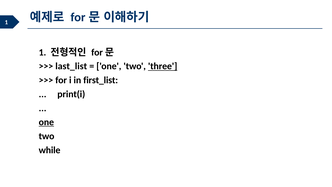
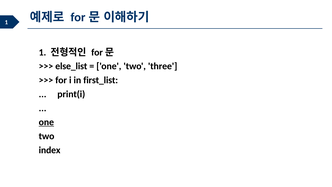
last_list: last_list -> else_list
three underline: present -> none
while: while -> index
